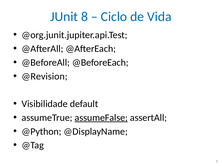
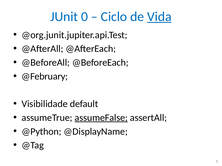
8: 8 -> 0
Vida underline: none -> present
@Revision: @Revision -> @February
